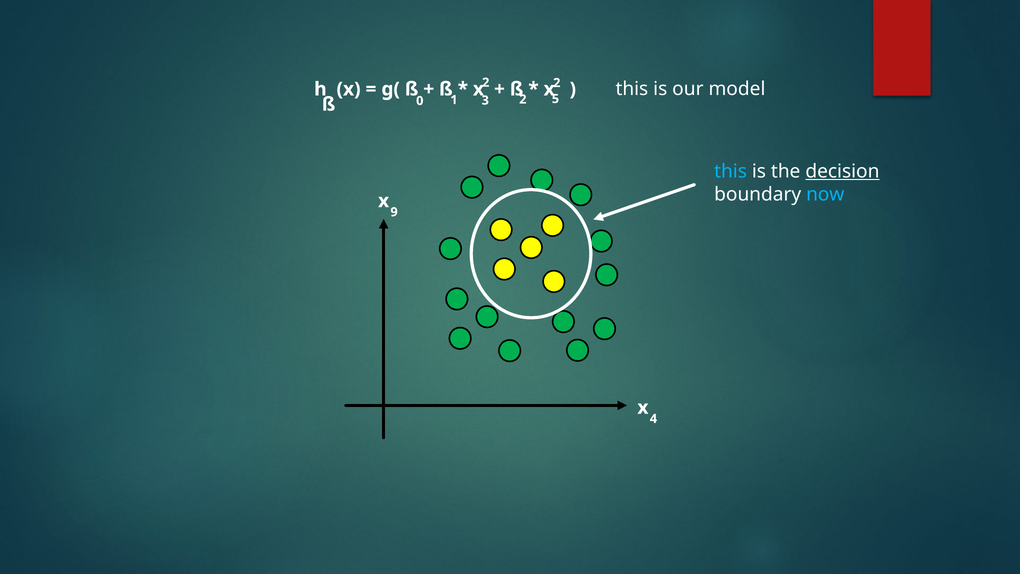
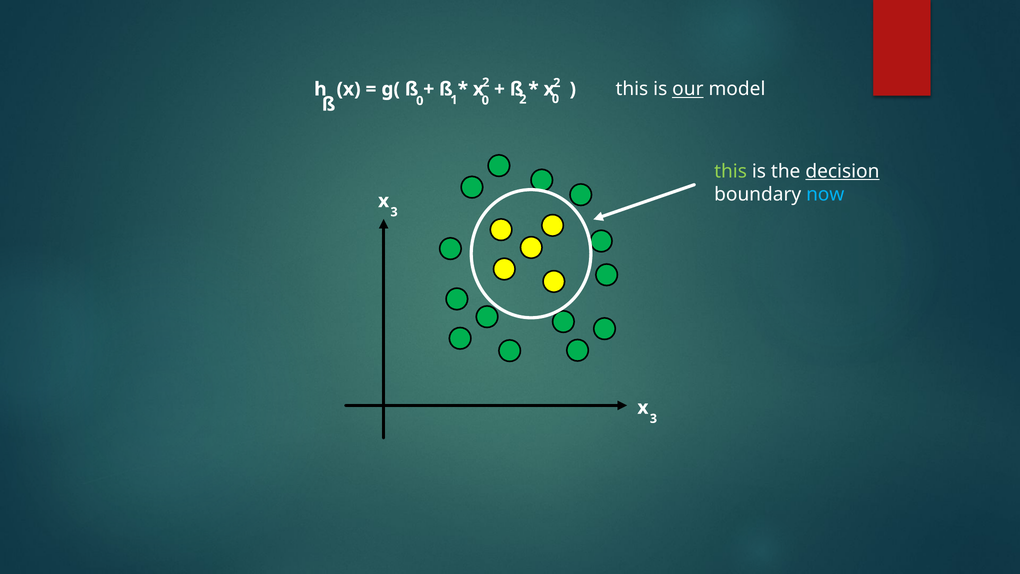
our underline: none -> present
1 3: 3 -> 0
5 at (555, 99): 5 -> 0
this at (731, 171) colour: light blue -> light green
9 at (394, 212): 9 -> 3
4 at (653, 418): 4 -> 3
